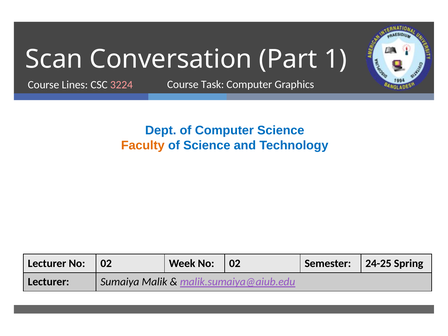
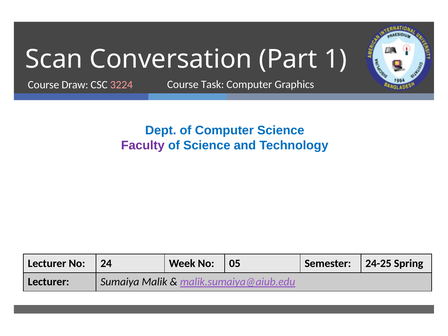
Lines: Lines -> Draw
Faculty colour: orange -> purple
Lecturer No 02: 02 -> 24
Week No 02: 02 -> 05
